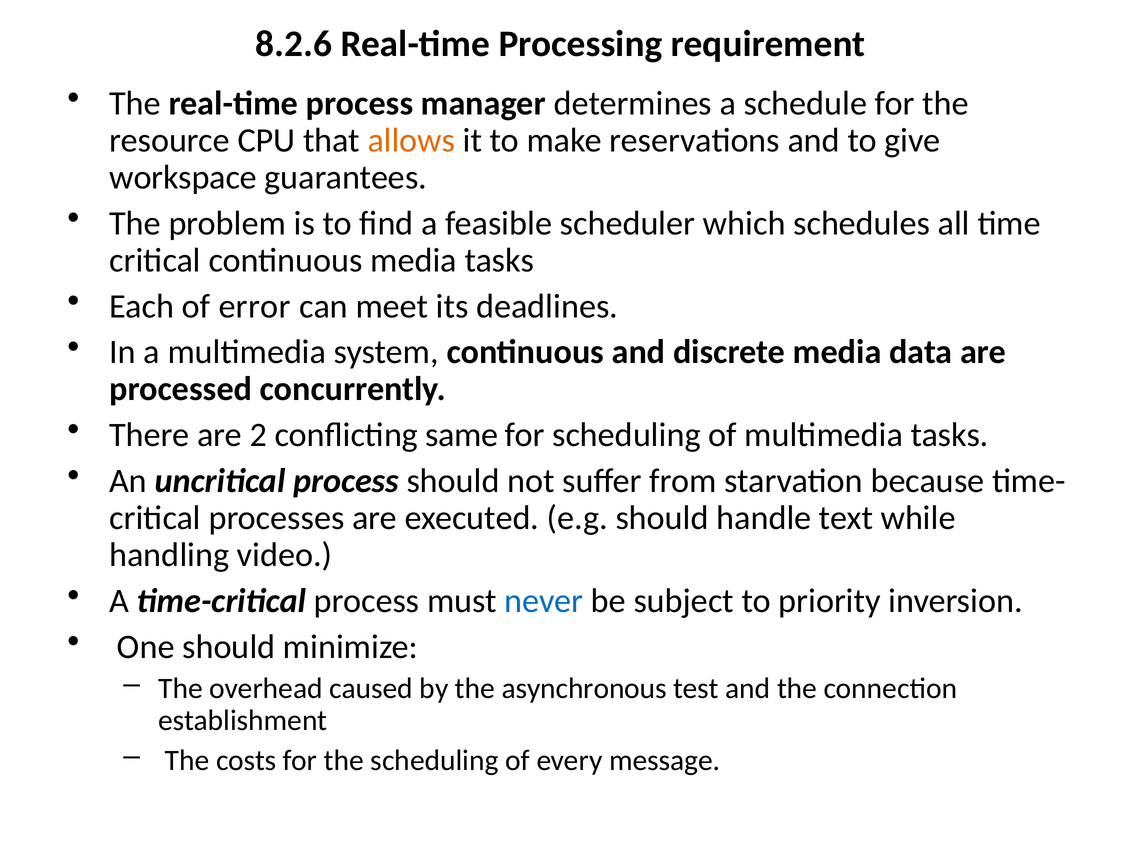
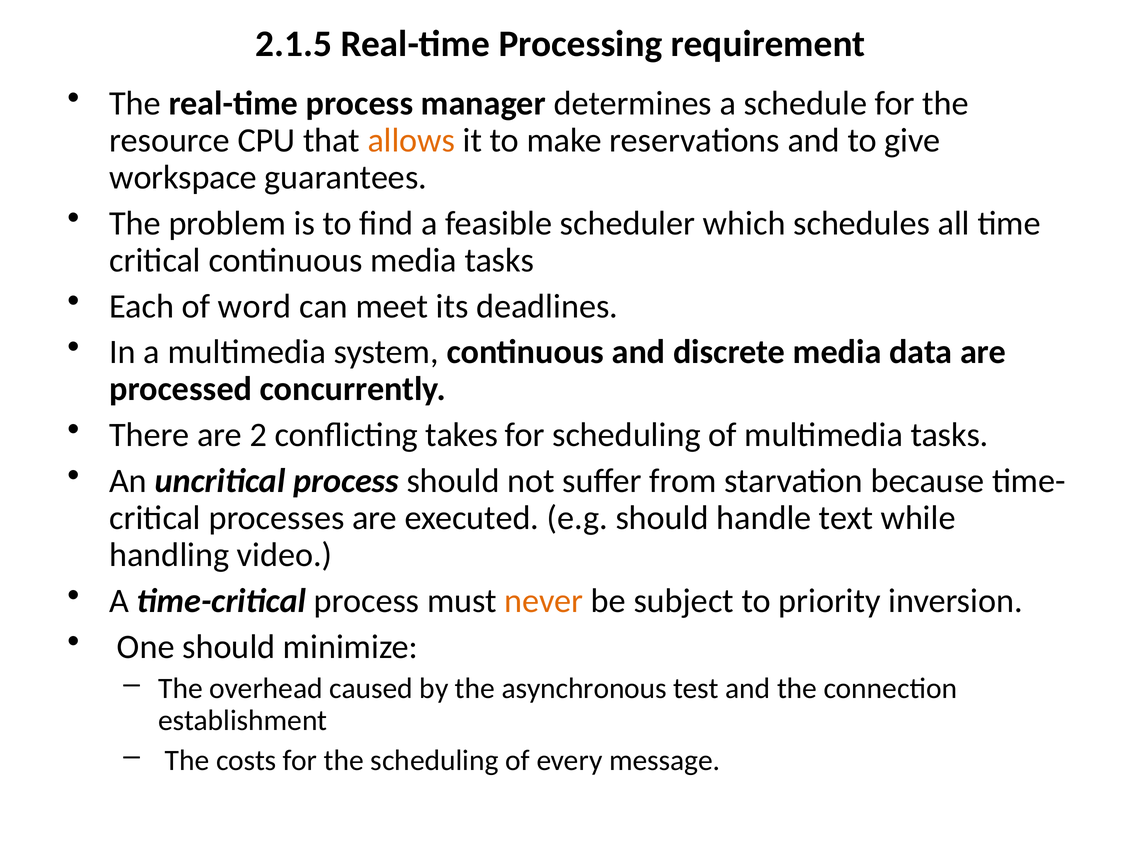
8.2.6: 8.2.6 -> 2.1.5
error: error -> word
same: same -> takes
never colour: blue -> orange
